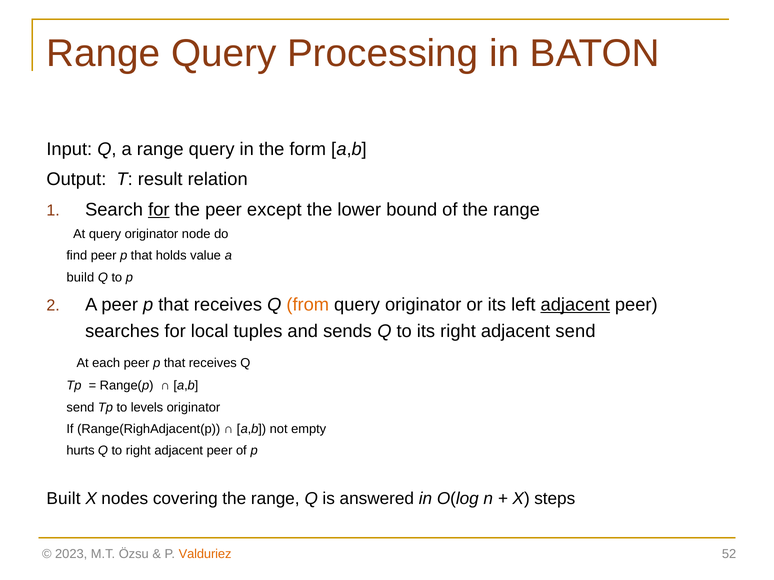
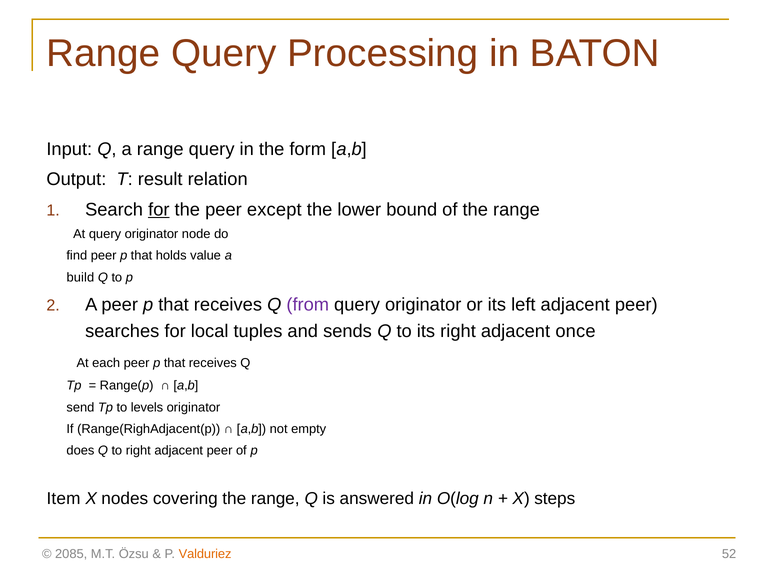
from colour: orange -> purple
adjacent at (575, 305) underline: present -> none
adjacent send: send -> once
hurts: hurts -> does
Built: Built -> Item
2023: 2023 -> 2085
